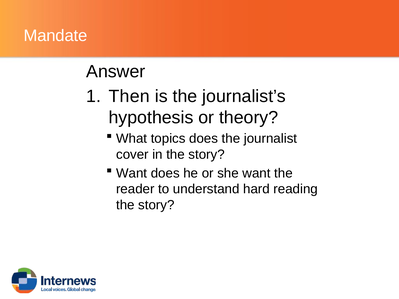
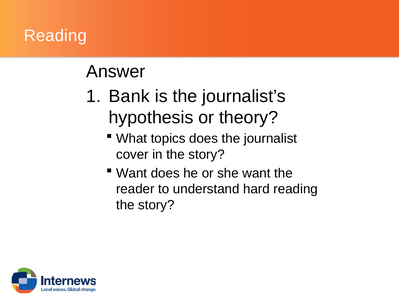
Mandate at (55, 36): Mandate -> Reading
Then: Then -> Bank
